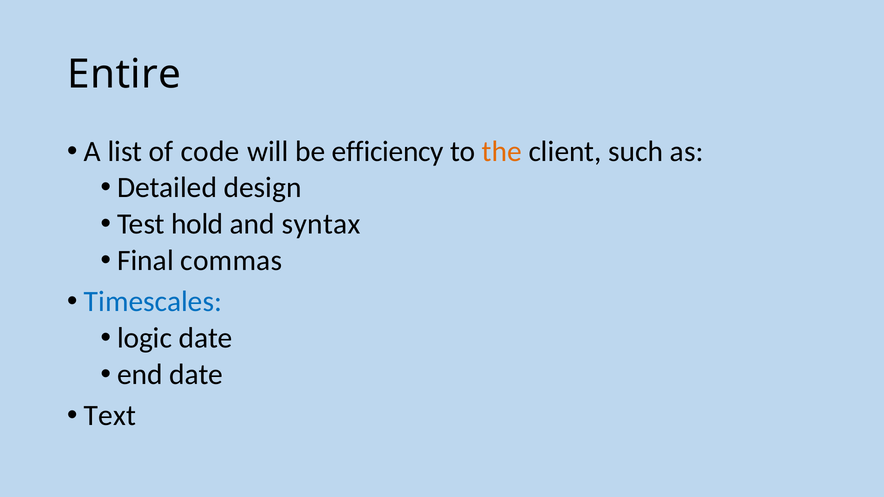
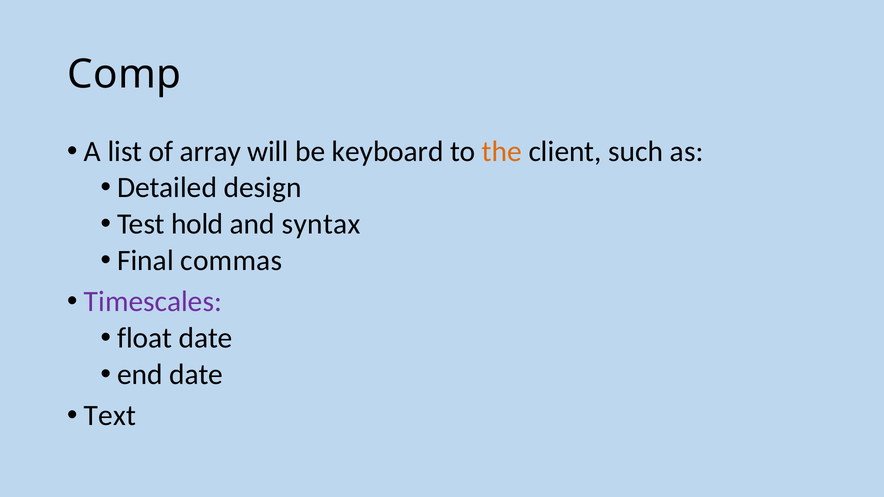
Entire: Entire -> Comp
code: code -> array
efficiency: efficiency -> keyboard
Timescales colour: blue -> purple
logic: logic -> float
